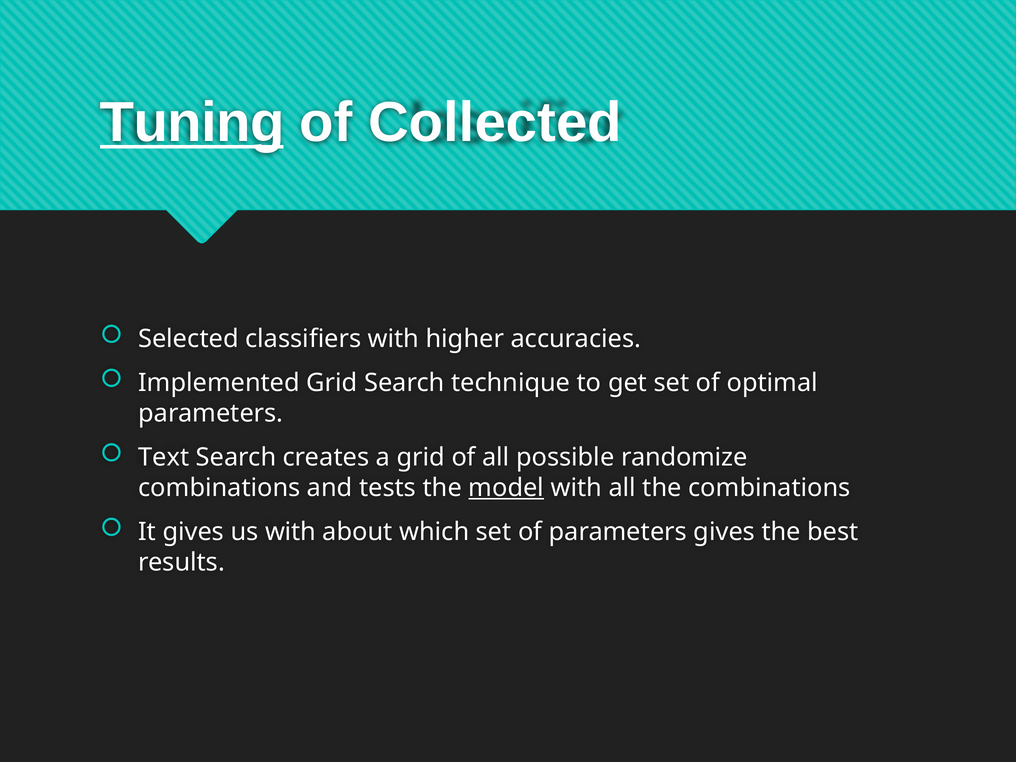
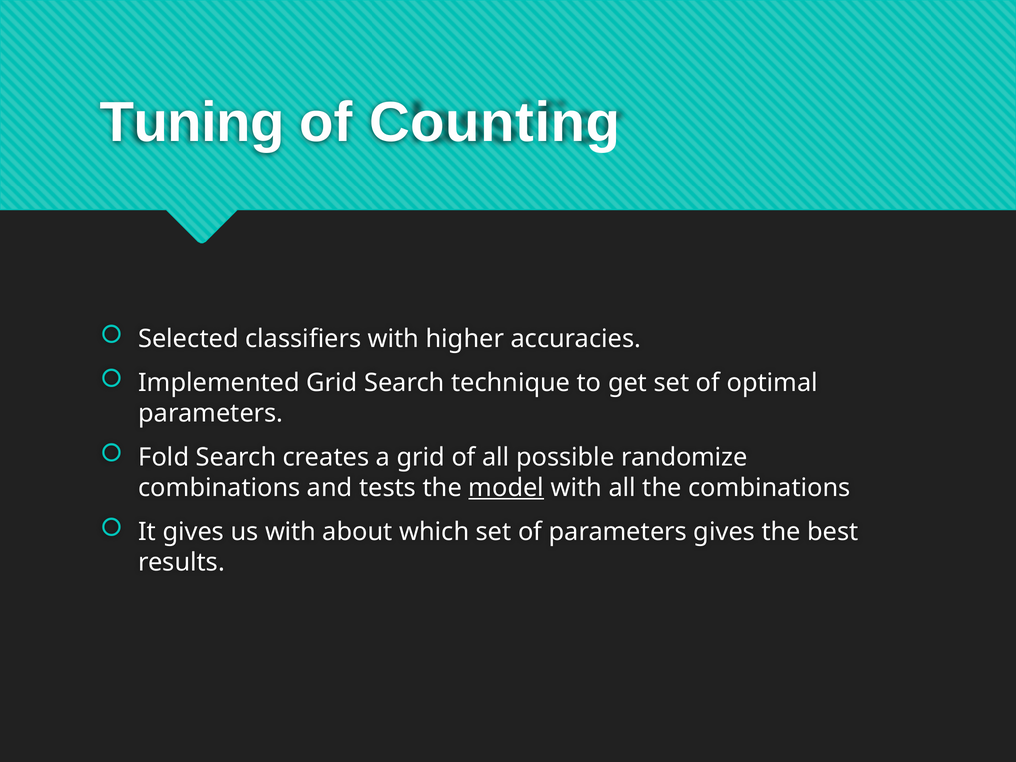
Tuning underline: present -> none
Collected: Collected -> Counting
Text: Text -> Fold
